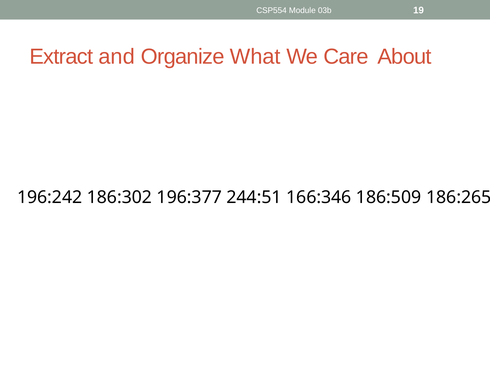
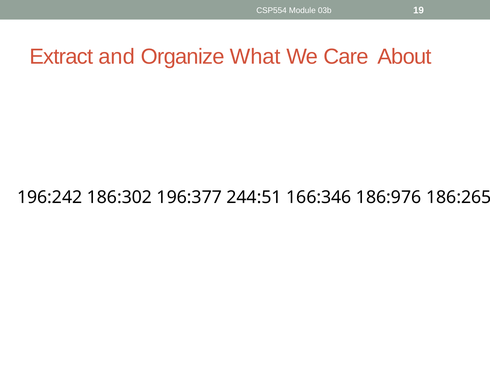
186:509: 186:509 -> 186:976
